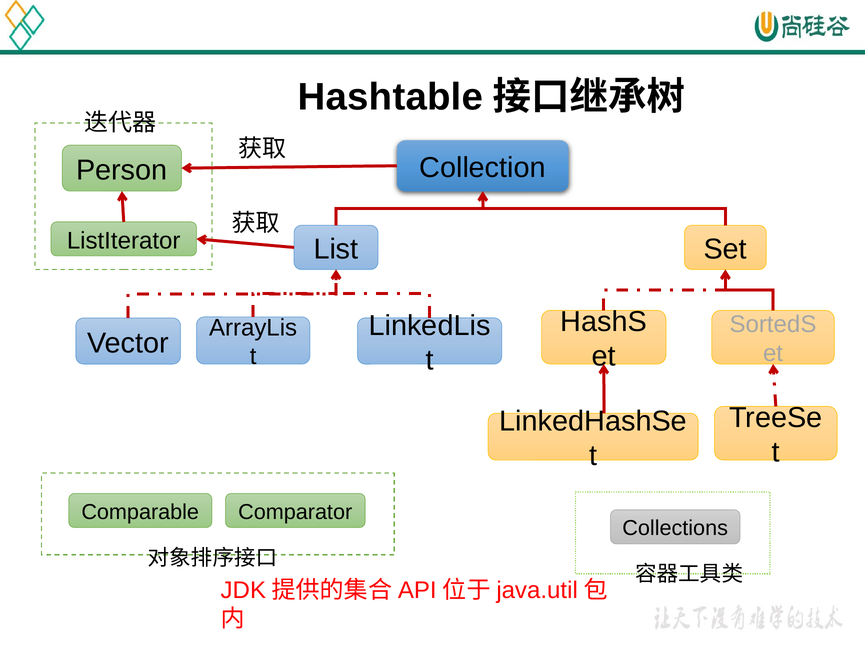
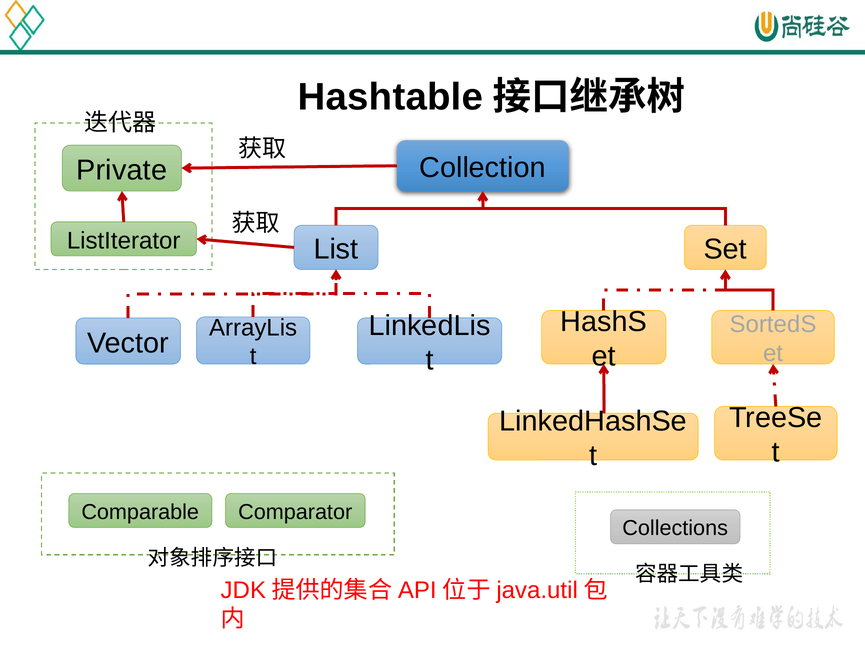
Person: Person -> Private
